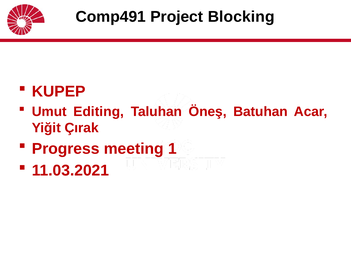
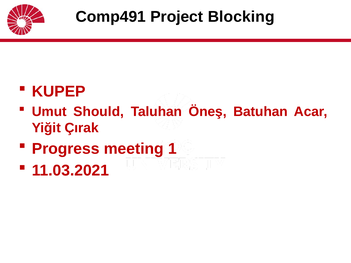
Editing: Editing -> Should
